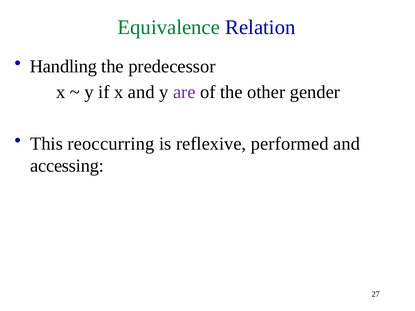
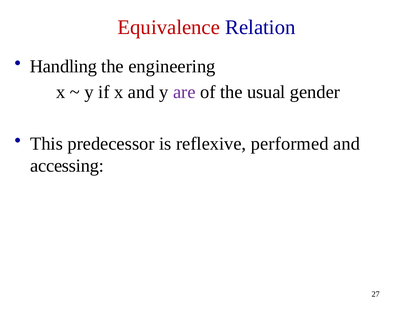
Equivalence colour: green -> red
predecessor: predecessor -> engineering
other: other -> usual
reoccurring: reoccurring -> predecessor
